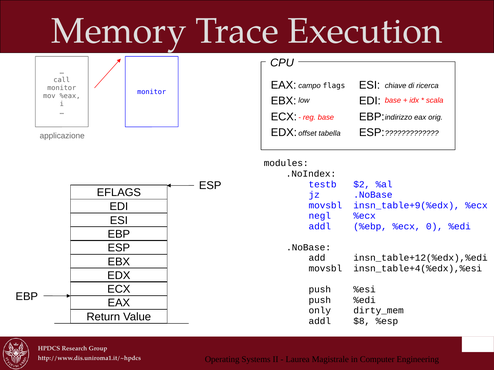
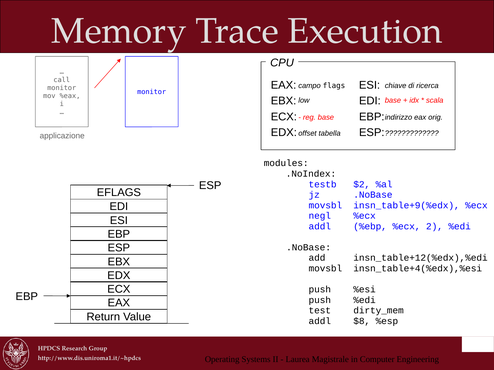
0: 0 -> 2
only: only -> test
